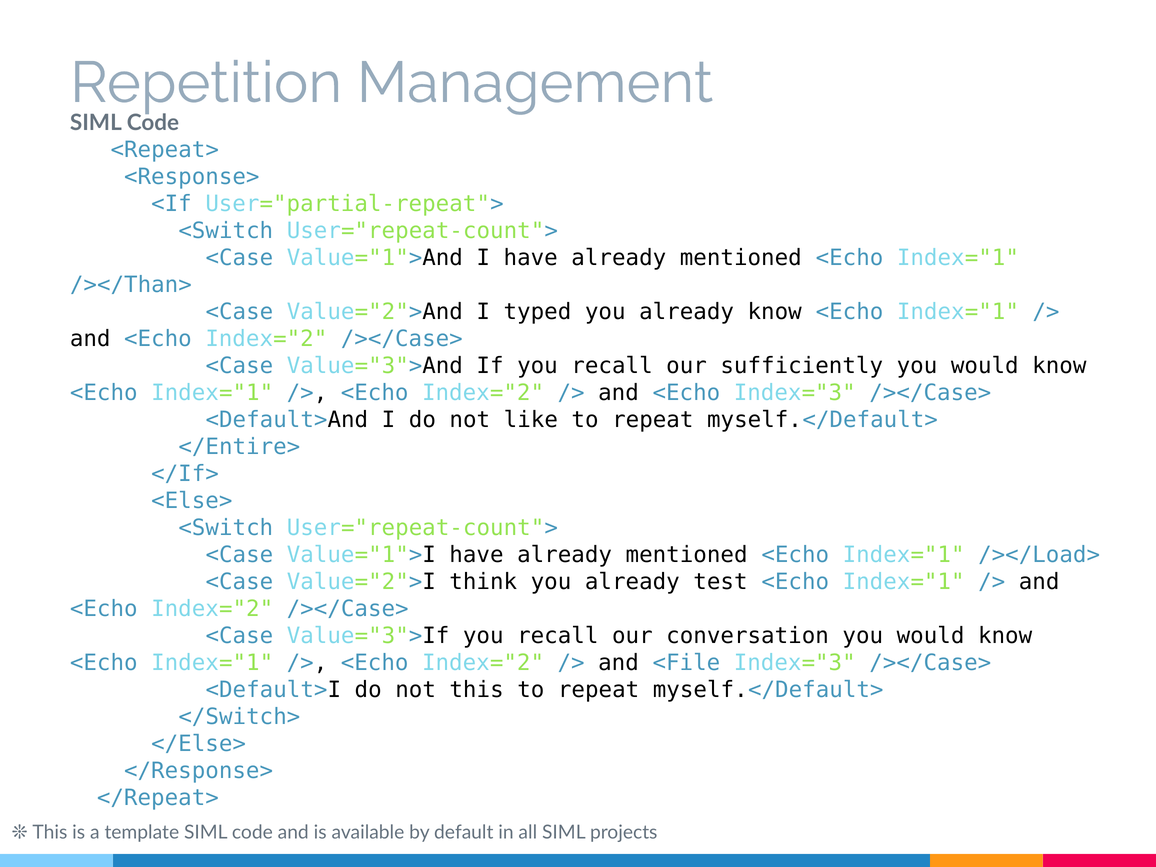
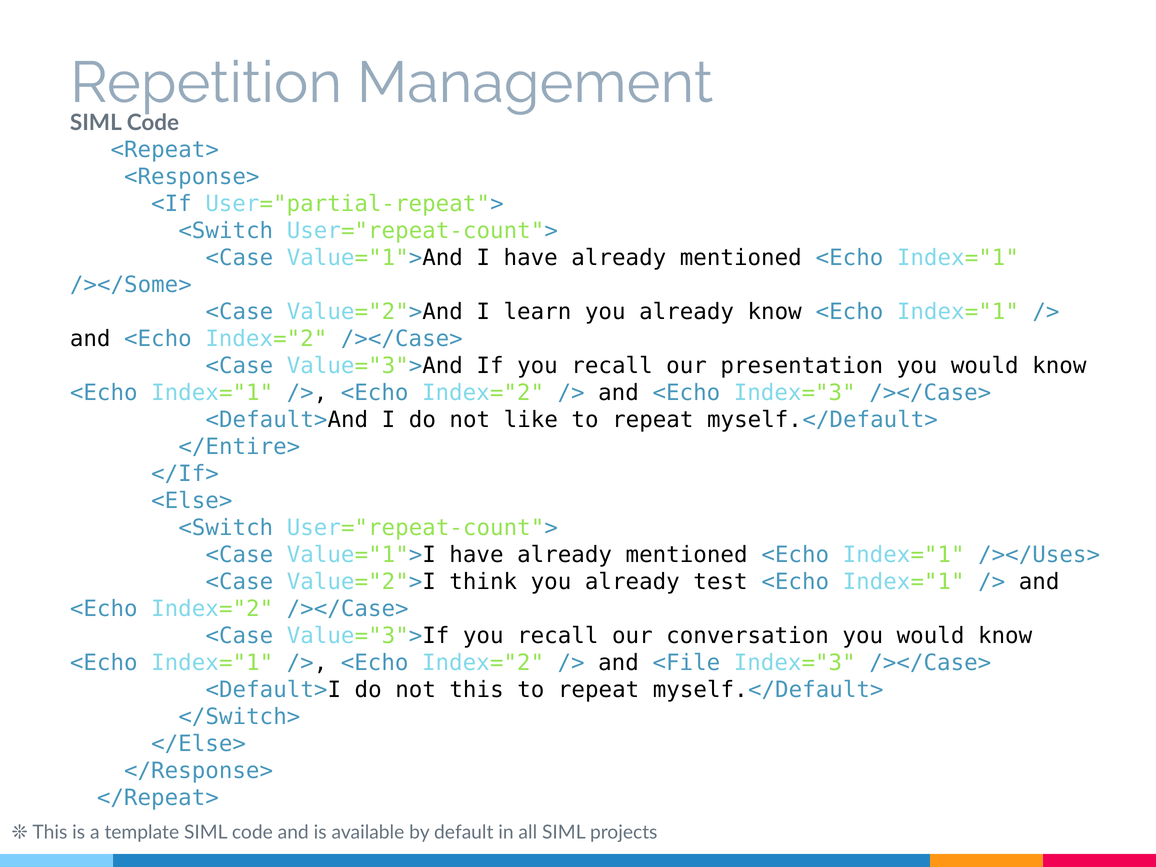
/></Than>: /></Than> -> /></Some>
typed: typed -> learn
sufficiently: sufficiently -> presentation
/></Load>: /></Load> -> /></Uses>
